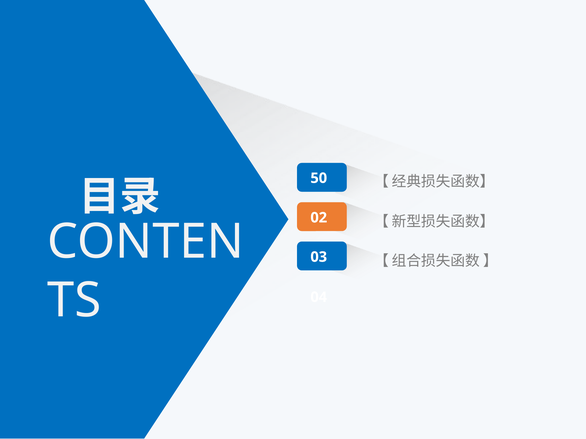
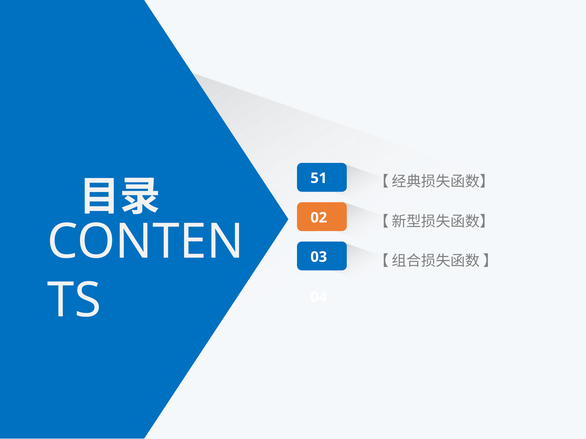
50: 50 -> 51
